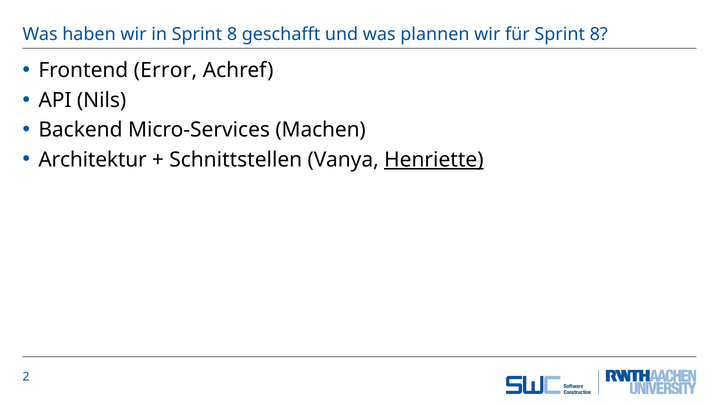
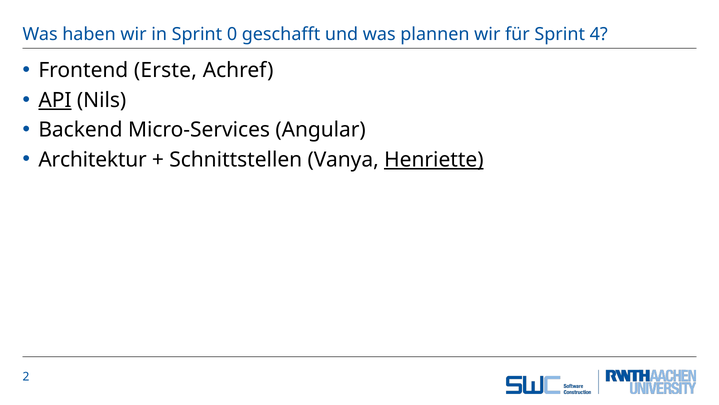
in Sprint 8: 8 -> 0
für Sprint 8: 8 -> 4
Error: Error -> Erste
API underline: none -> present
Machen: Machen -> Angular
